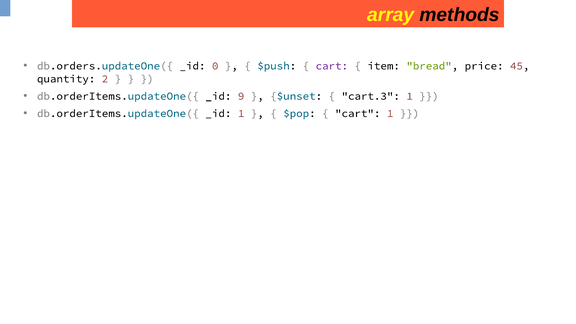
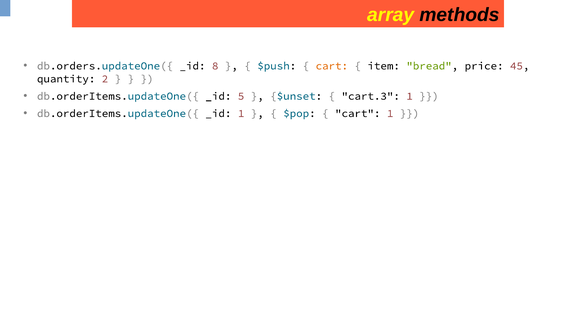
0: 0 -> 8
cart at (332, 66) colour: purple -> orange
9: 9 -> 5
